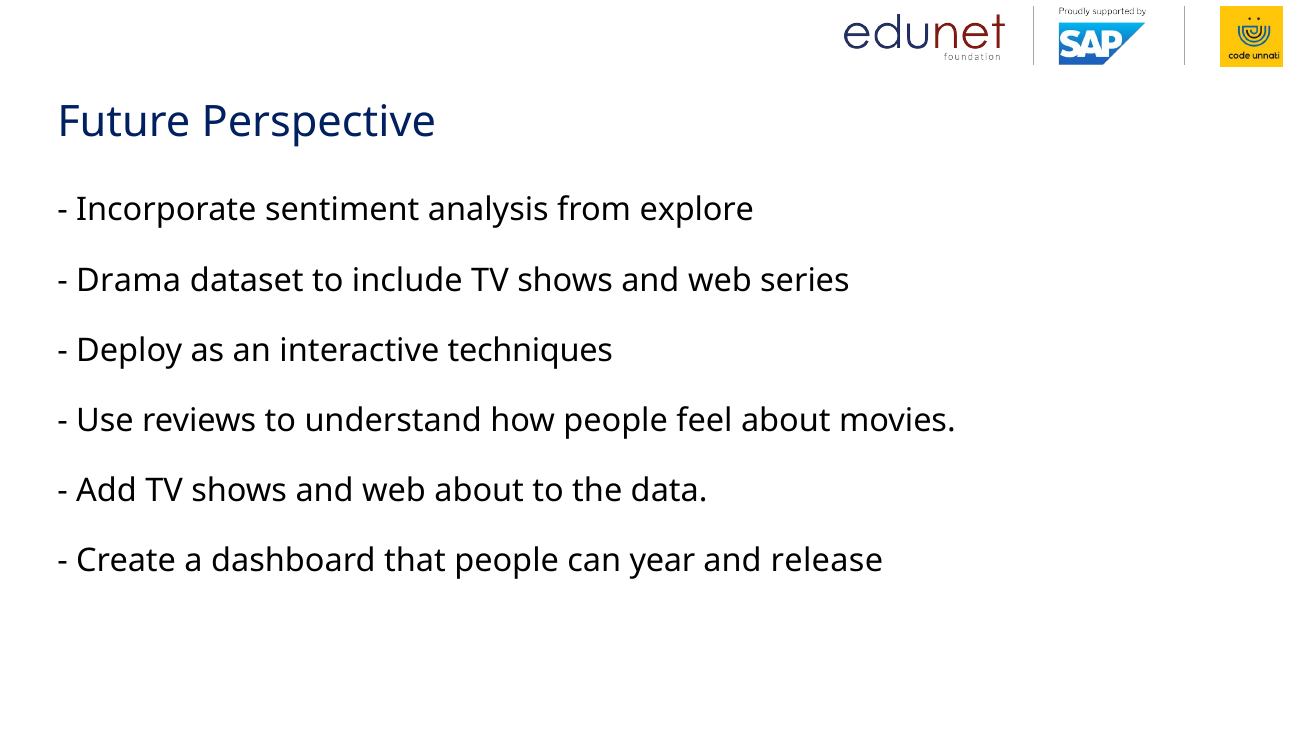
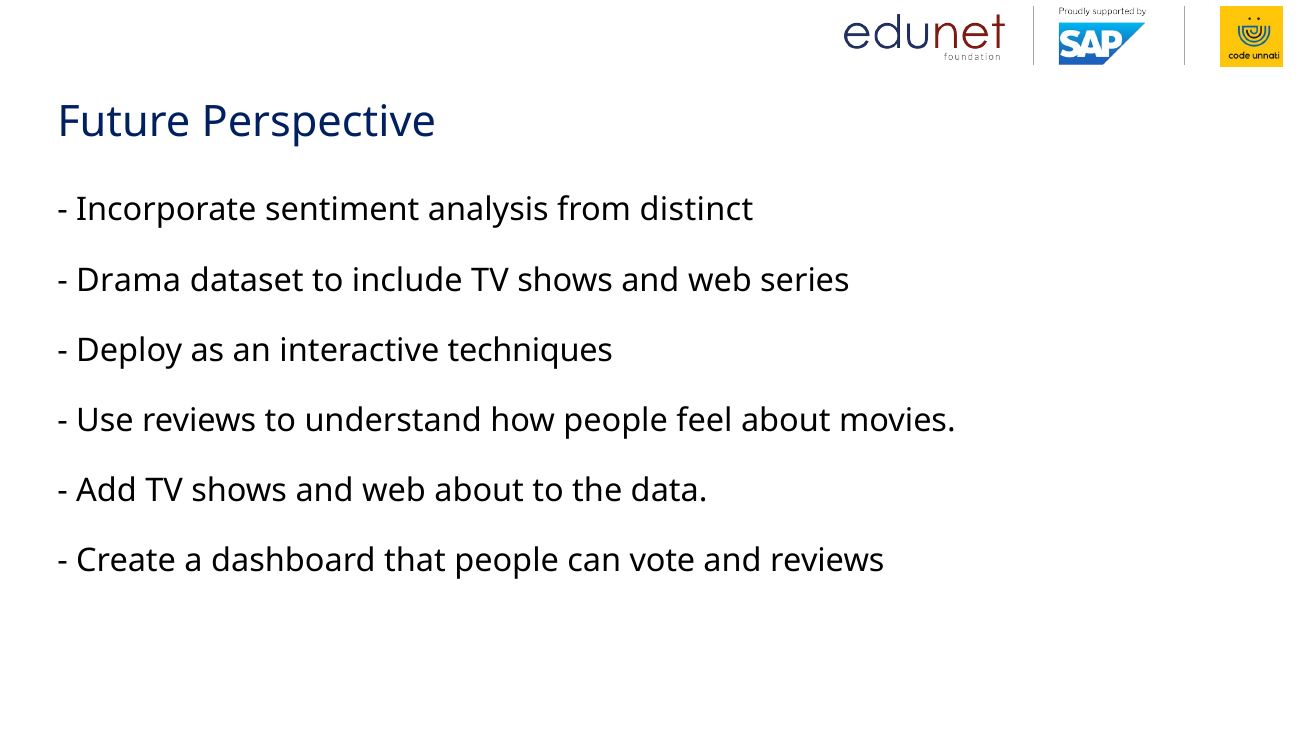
explore: explore -> distinct
year: year -> vote
and release: release -> reviews
